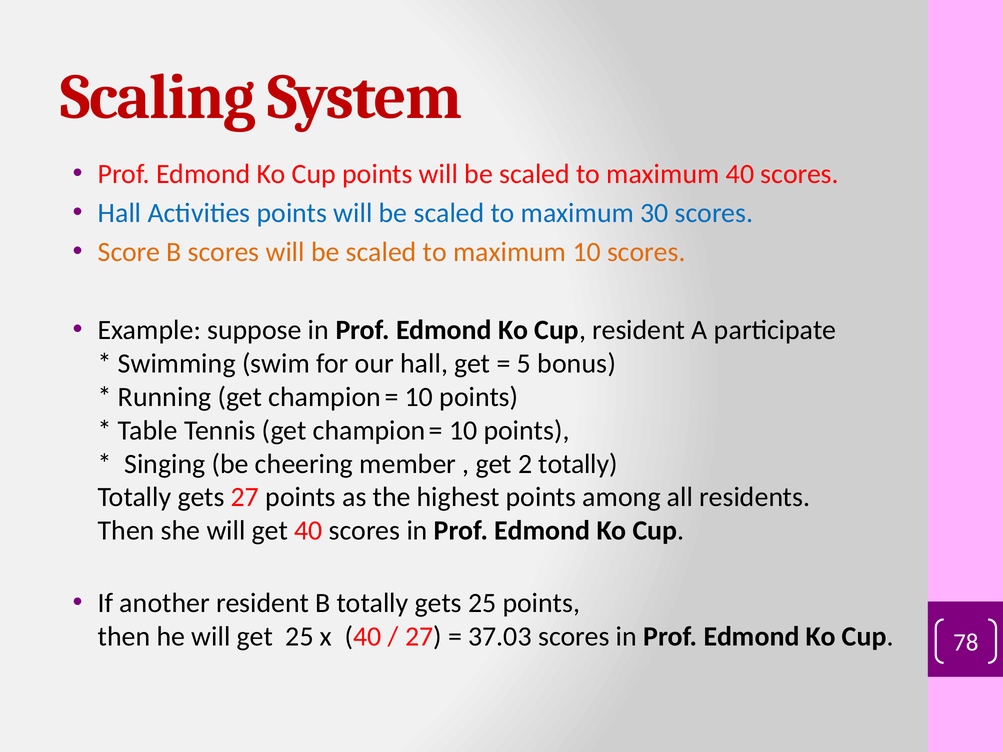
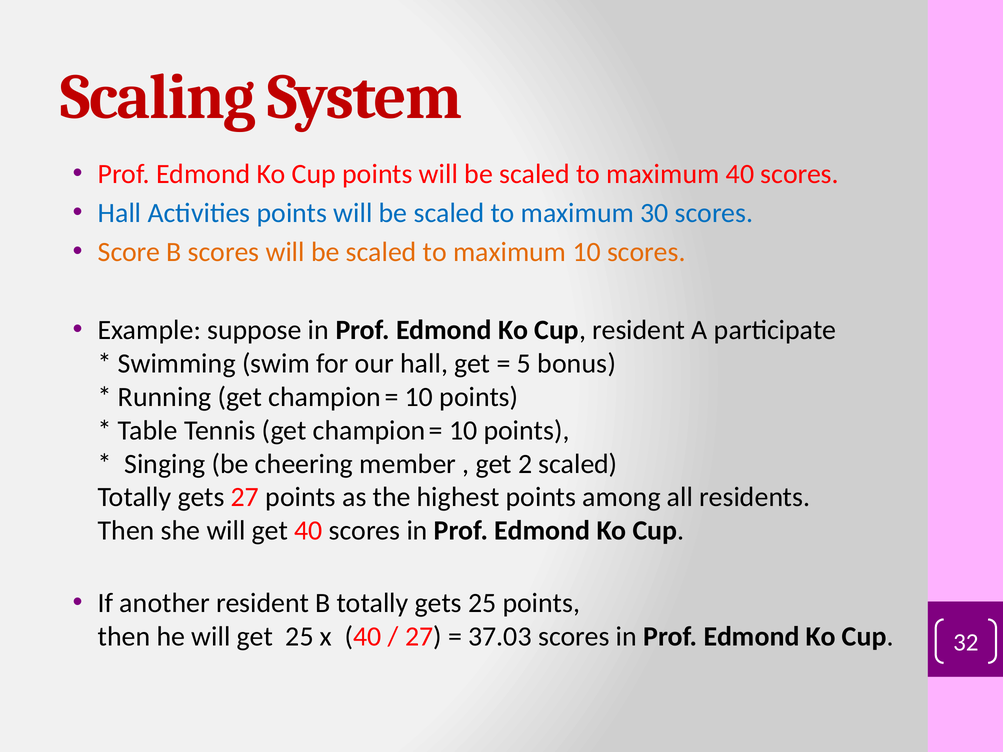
2 totally: totally -> scaled
78: 78 -> 32
